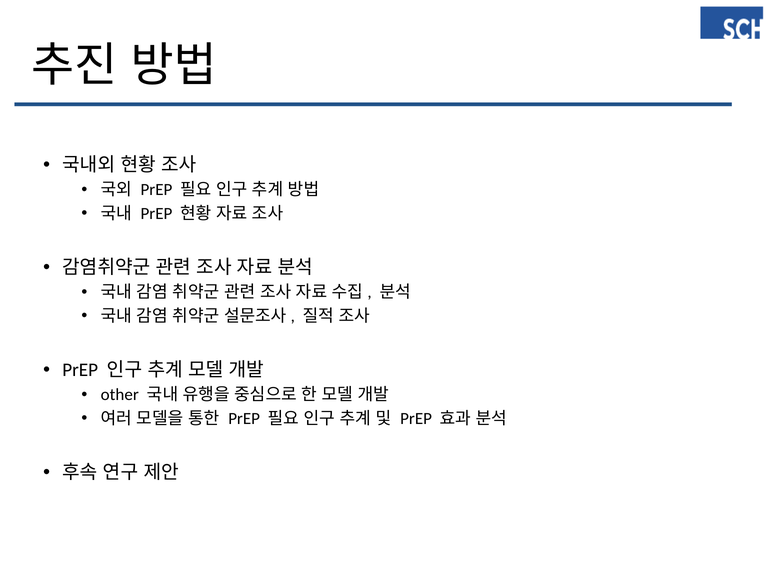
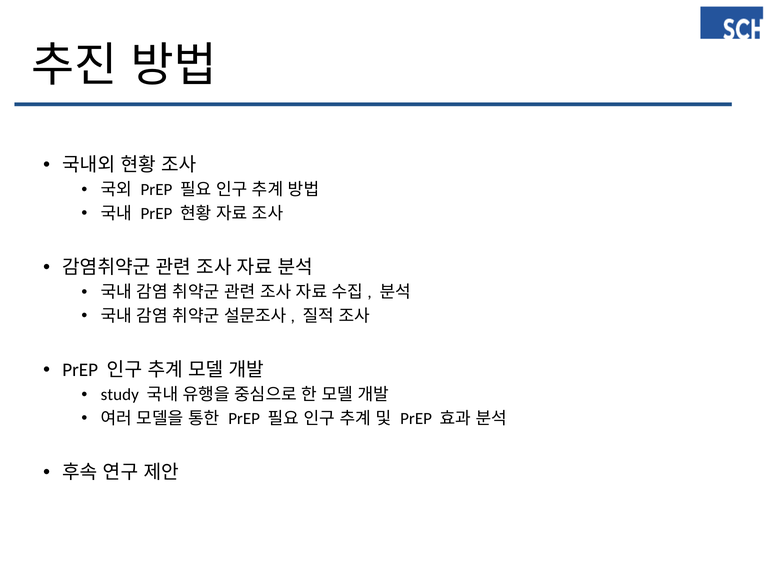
other: other -> study
